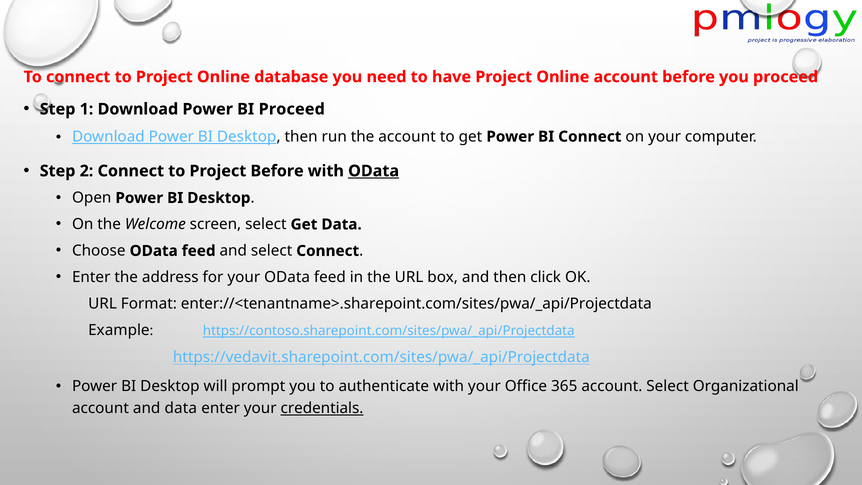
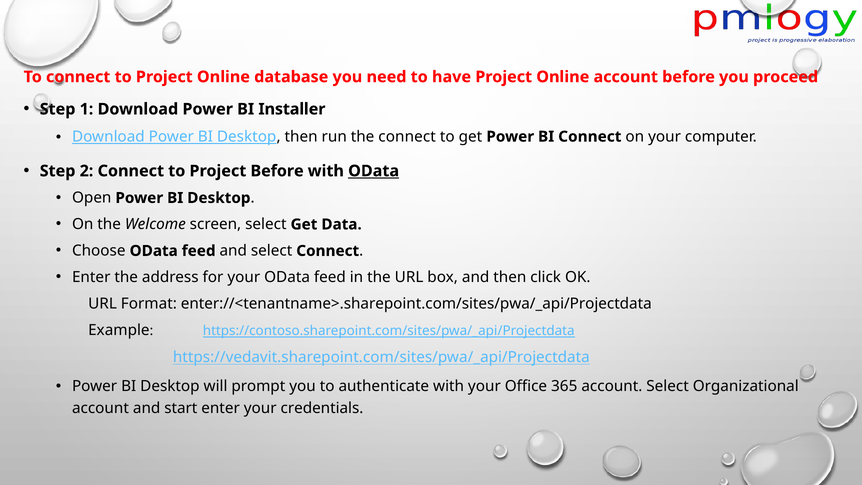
BI Proceed: Proceed -> Installer
the account: account -> connect
and data: data -> start
credentials underline: present -> none
